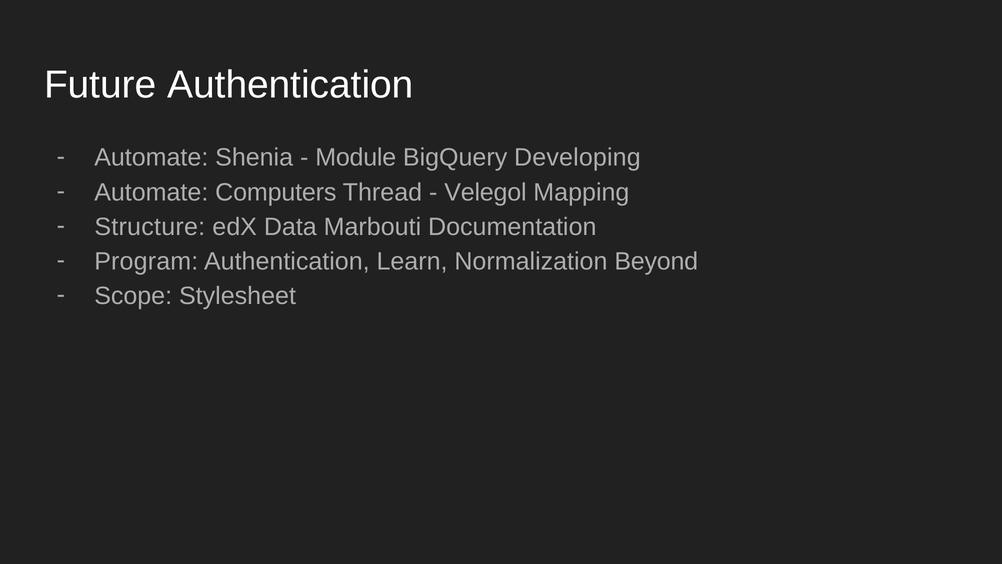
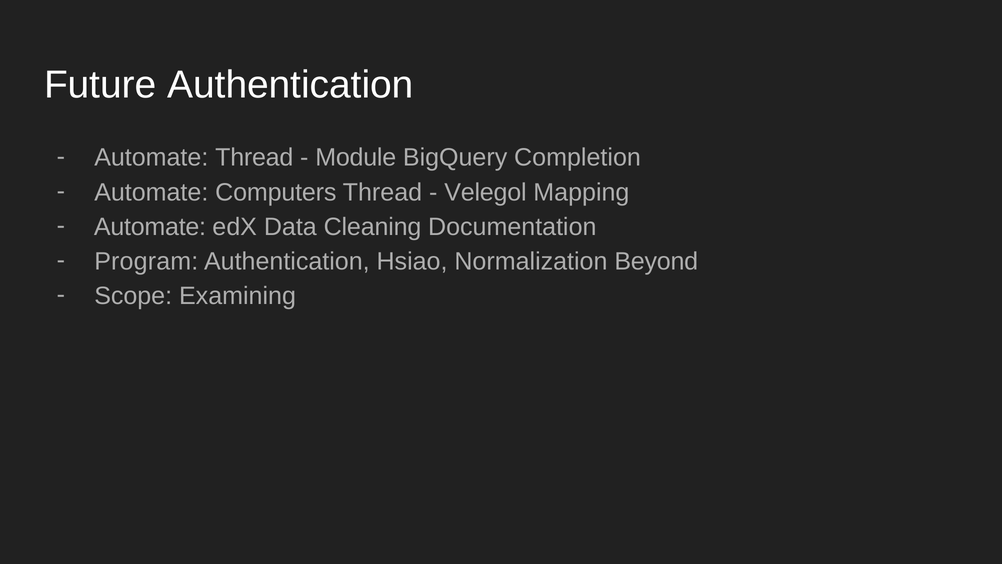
Automate Shenia: Shenia -> Thread
Developing: Developing -> Completion
Structure at (150, 227): Structure -> Automate
Marbouti: Marbouti -> Cleaning
Learn: Learn -> Hsiao
Stylesheet: Stylesheet -> Examining
